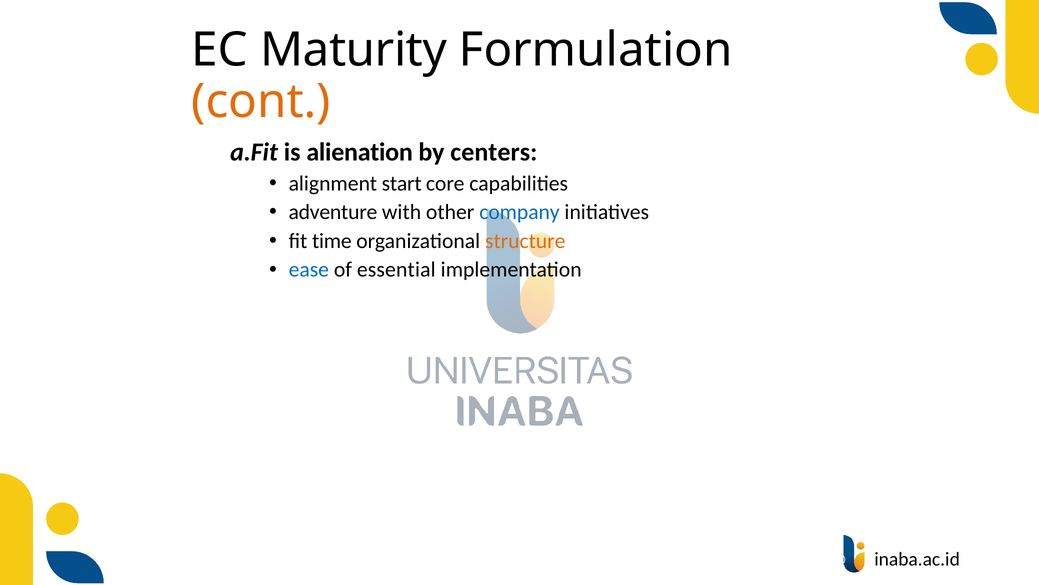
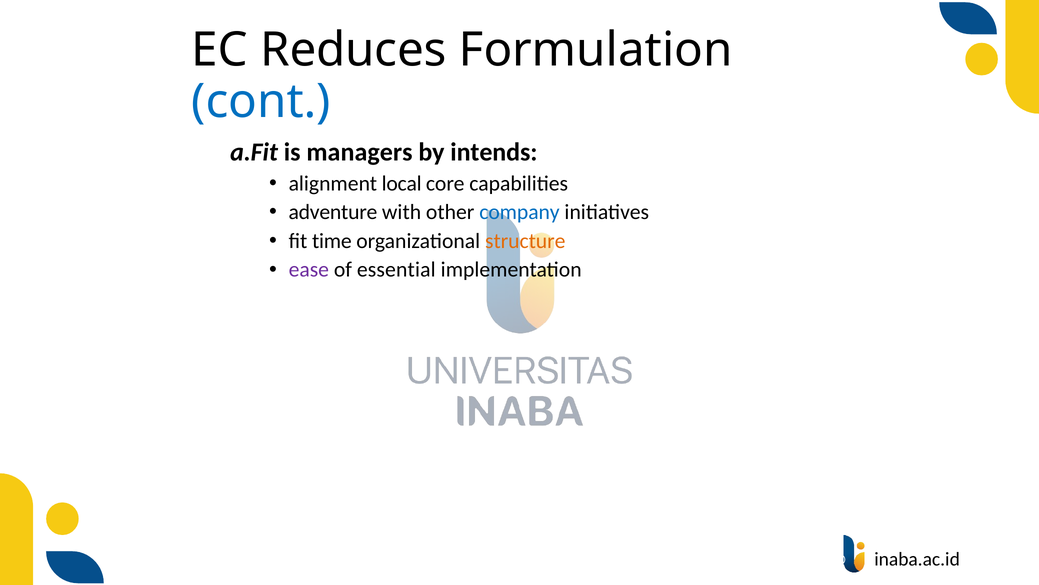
Maturity: Maturity -> Reduces
cont colour: orange -> blue
alienation: alienation -> managers
centers: centers -> intends
start: start -> local
ease colour: blue -> purple
